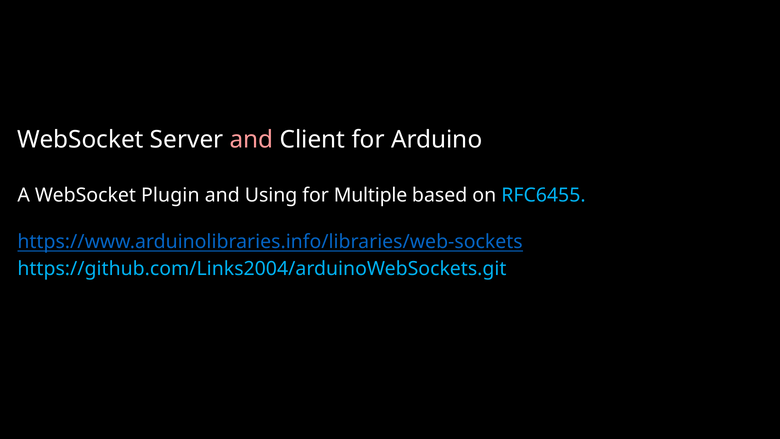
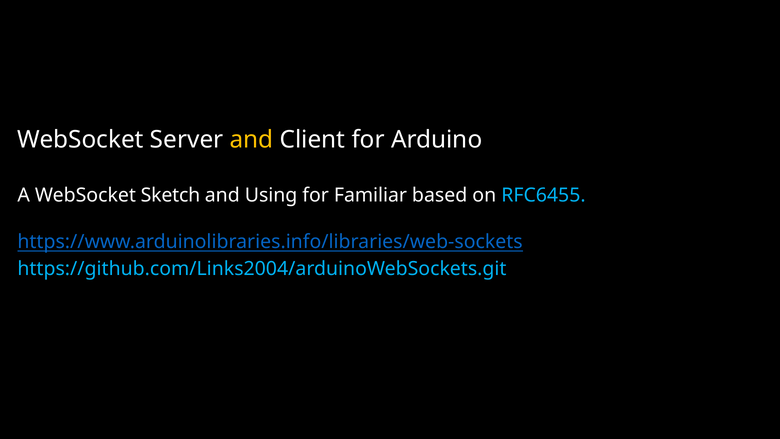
and at (252, 140) colour: pink -> yellow
Plugin: Plugin -> Sketch
Multiple: Multiple -> Familiar
